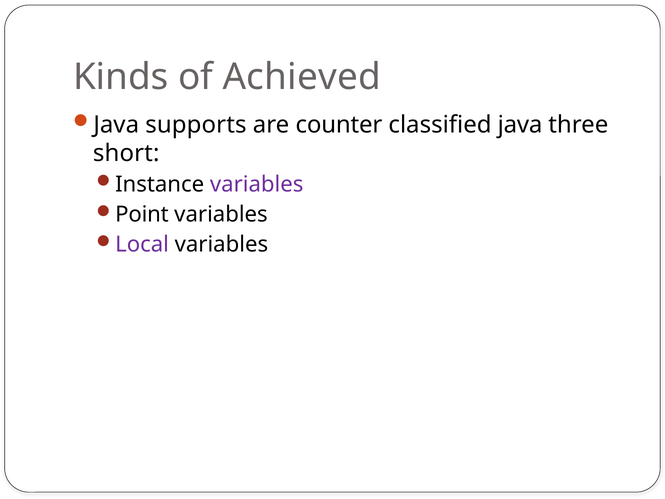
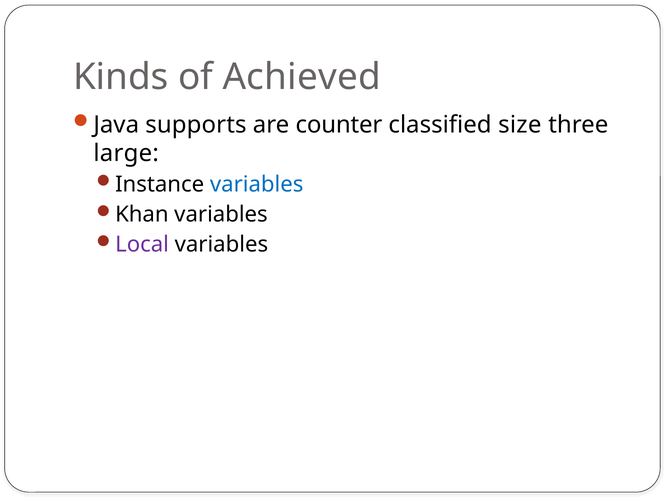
classified java: java -> size
short: short -> large
variables at (257, 184) colour: purple -> blue
Point: Point -> Khan
